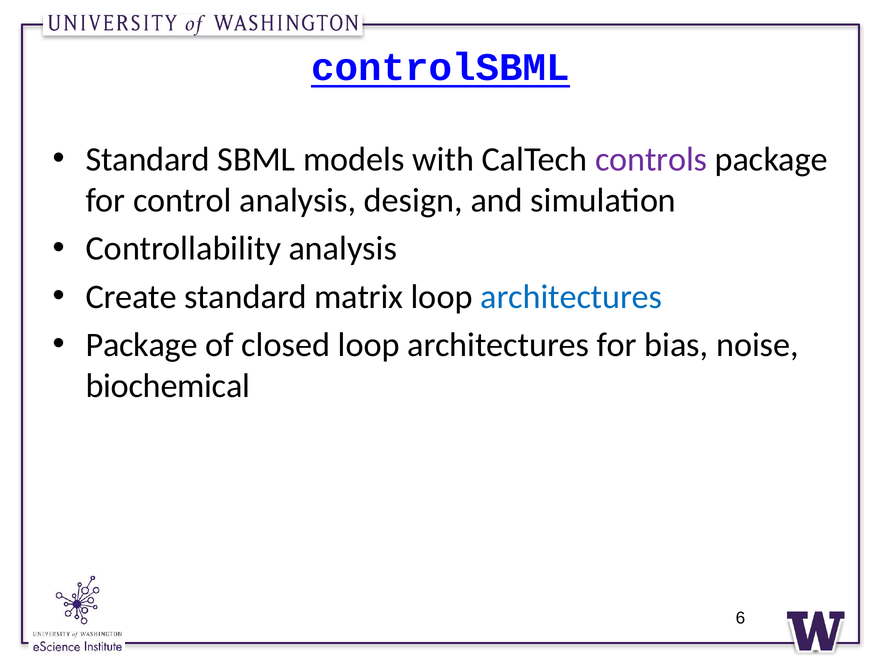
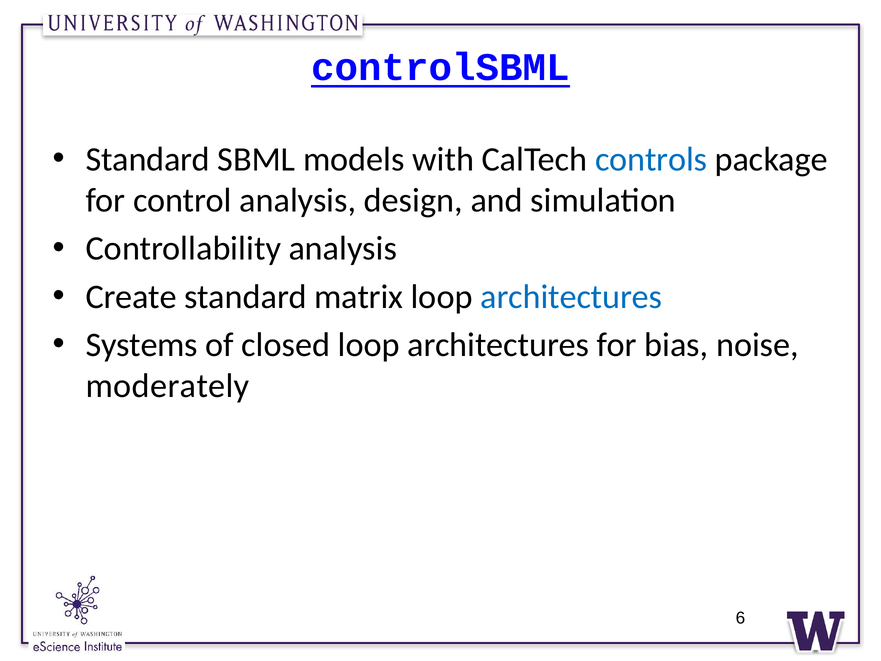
controls colour: purple -> blue
Package at (142, 345): Package -> Systems
biochemical: biochemical -> moderately
